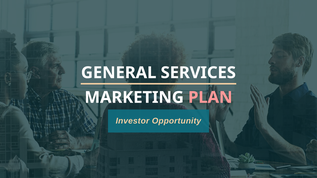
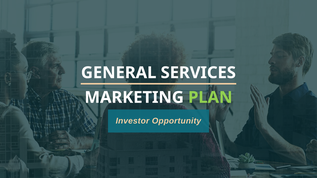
PLAN colour: pink -> light green
